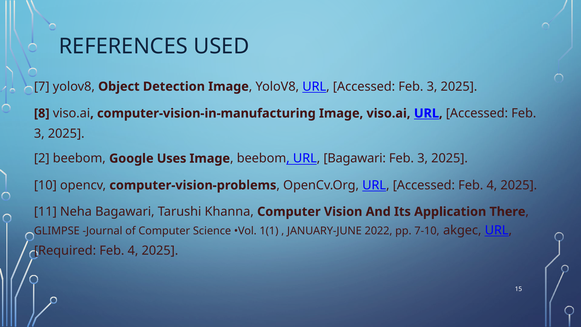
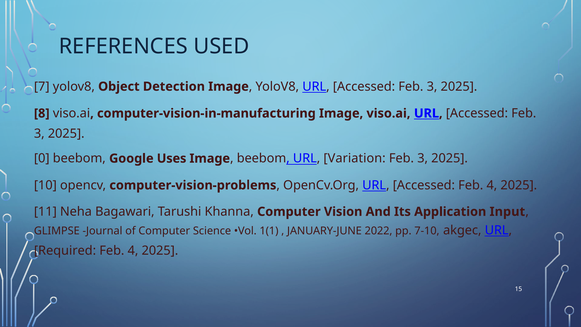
2: 2 -> 0
URL Bagawari: Bagawari -> Variation
There: There -> Input
